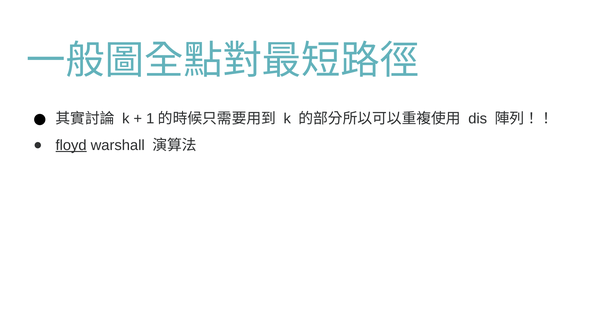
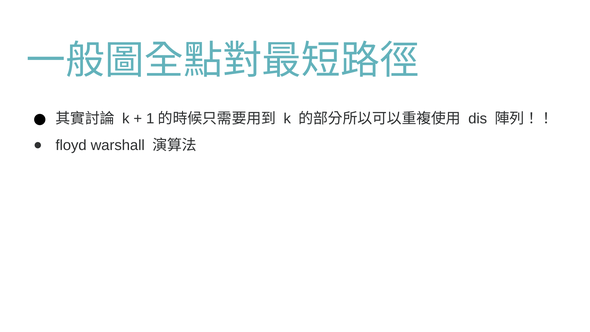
floyd underline: present -> none
